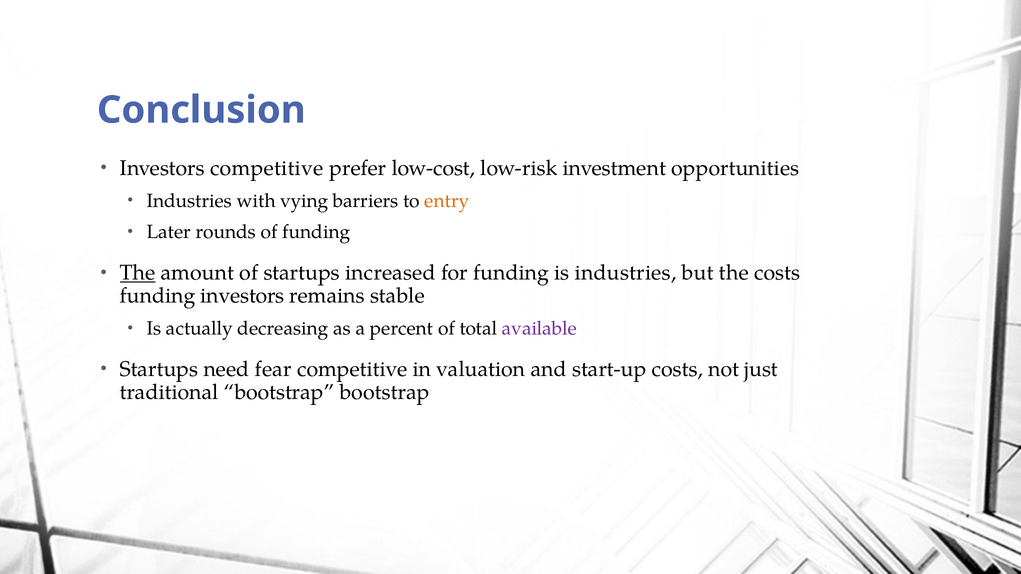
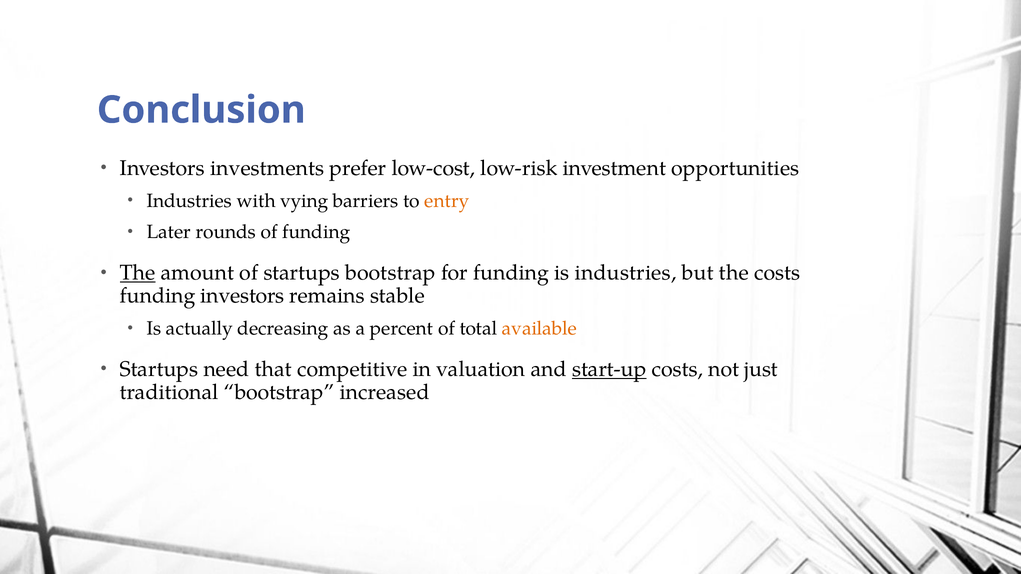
Investors competitive: competitive -> investments
startups increased: increased -> bootstrap
available colour: purple -> orange
fear: fear -> that
start-up underline: none -> present
bootstrap bootstrap: bootstrap -> increased
